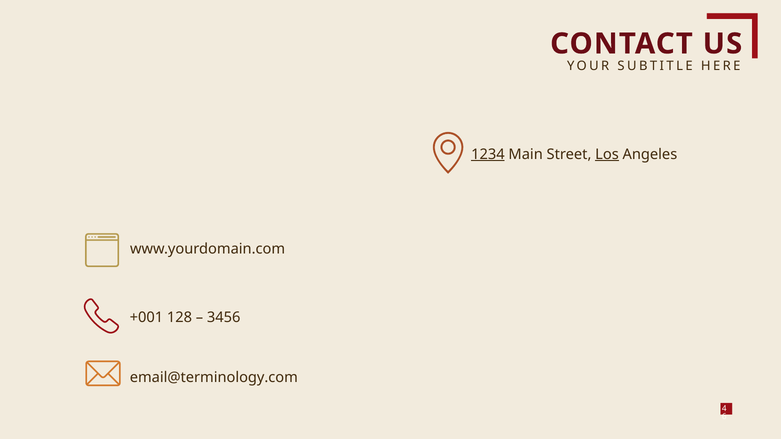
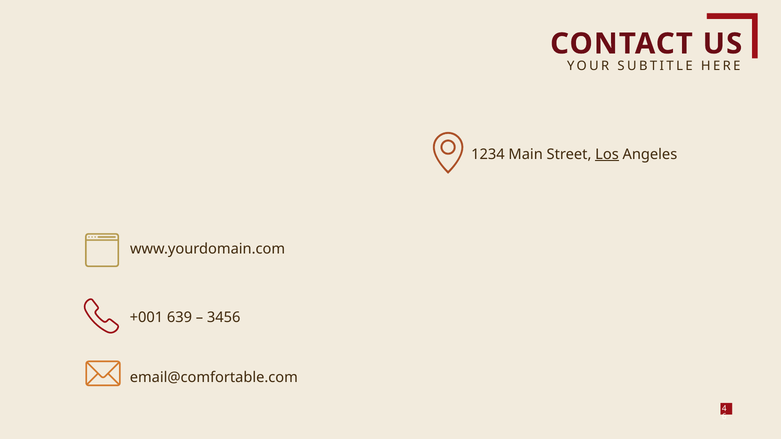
1234 underline: present -> none
128: 128 -> 639
email@terminology.com: email@terminology.com -> email@comfortable.com
